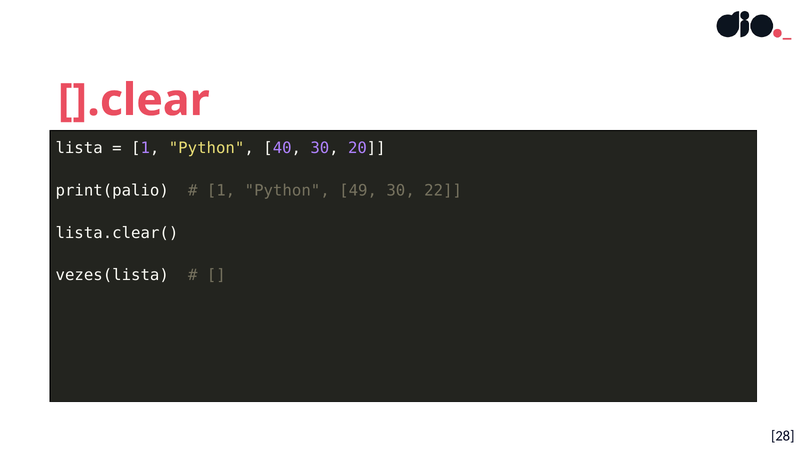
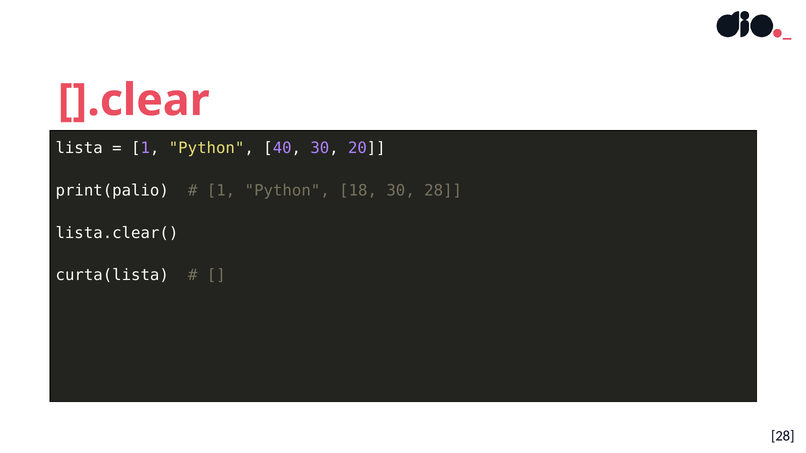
49: 49 -> 18
30 22: 22 -> 28
vezes(lista: vezes(lista -> curta(lista
